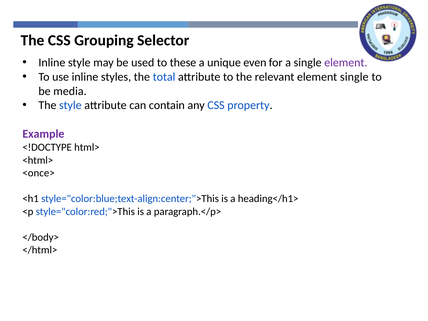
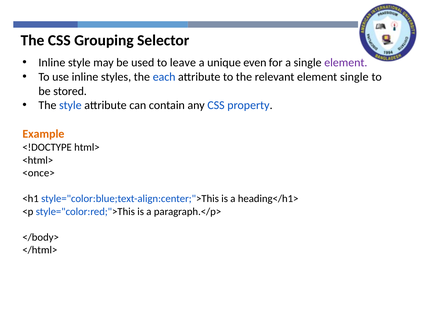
these: these -> leave
total: total -> each
media: media -> stored
Example colour: purple -> orange
